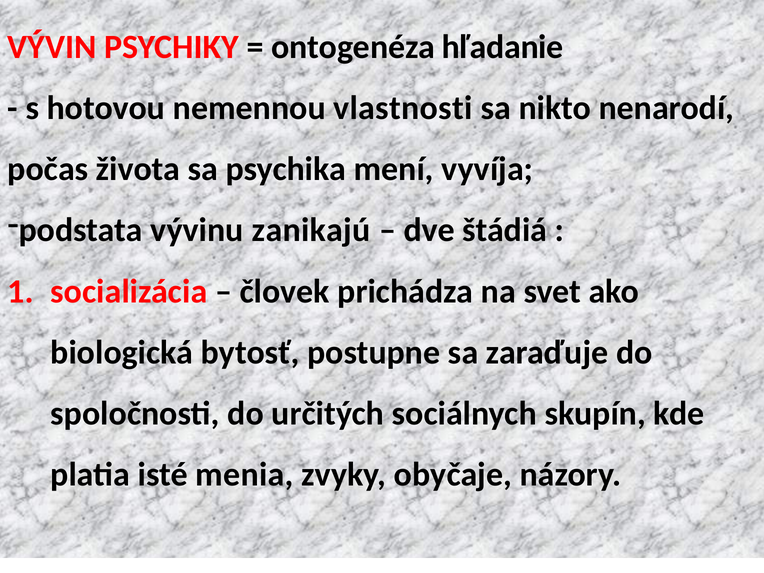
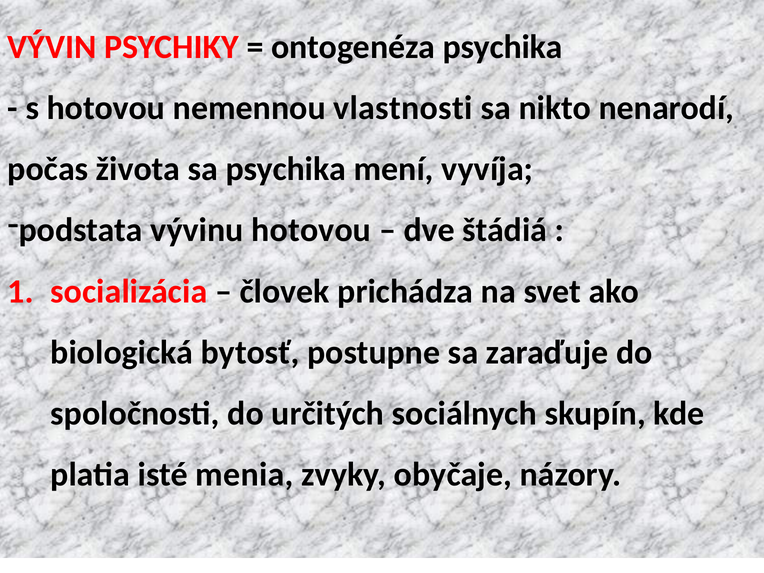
ontogenéza hľadanie: hľadanie -> psychika
vývinu zanikajú: zanikajú -> hotovou
